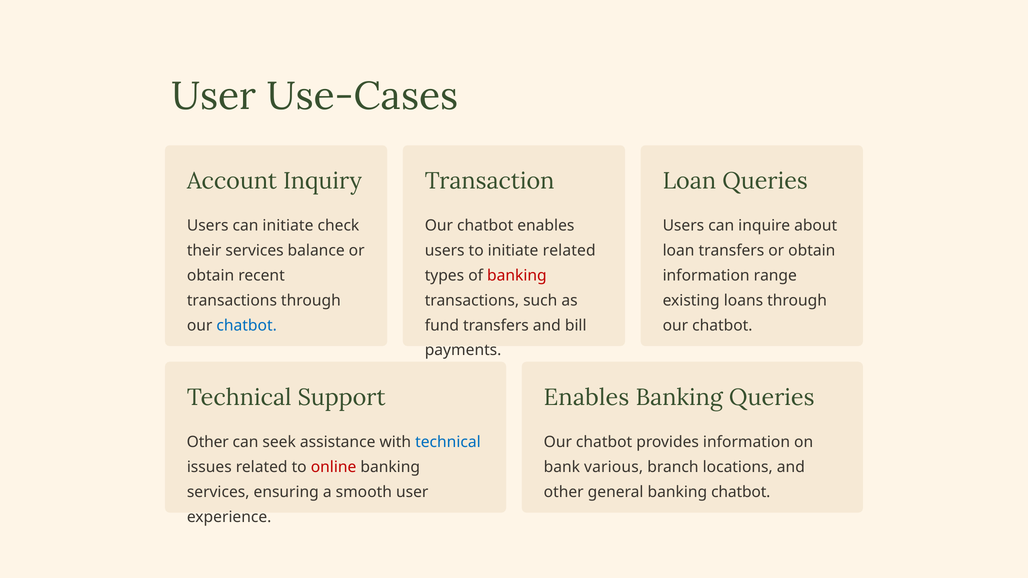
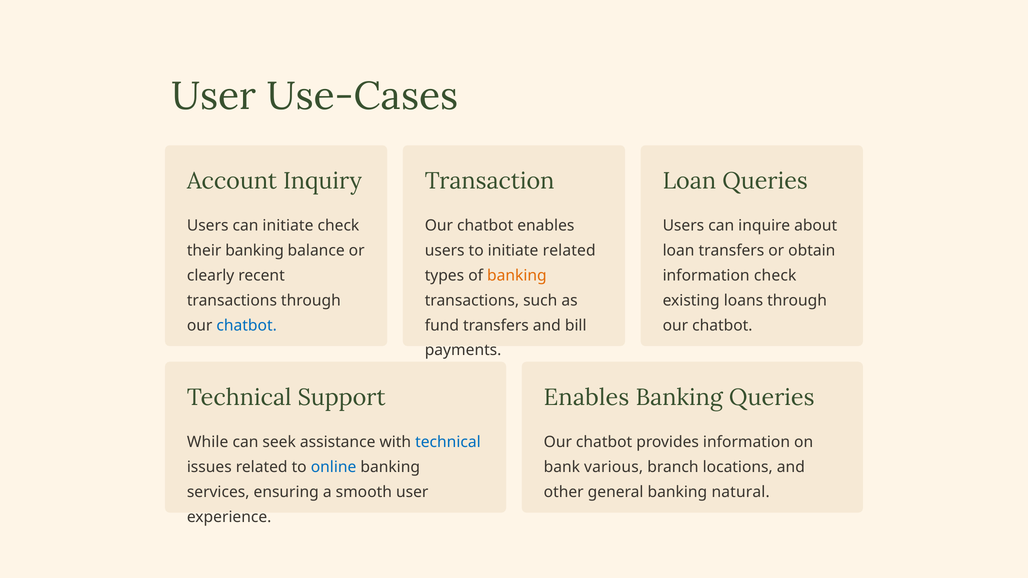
their services: services -> banking
banking at (517, 276) colour: red -> orange
obtain at (211, 276): obtain -> clearly
information range: range -> check
Other at (208, 442): Other -> While
online colour: red -> blue
banking chatbot: chatbot -> natural
